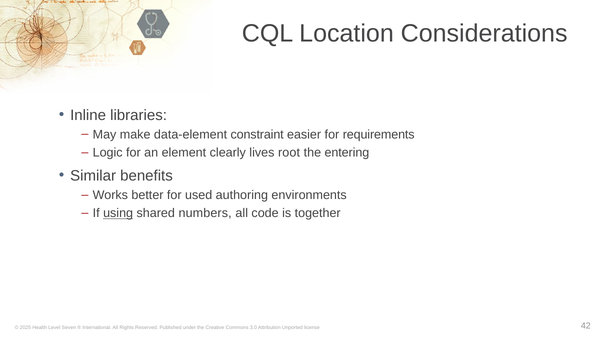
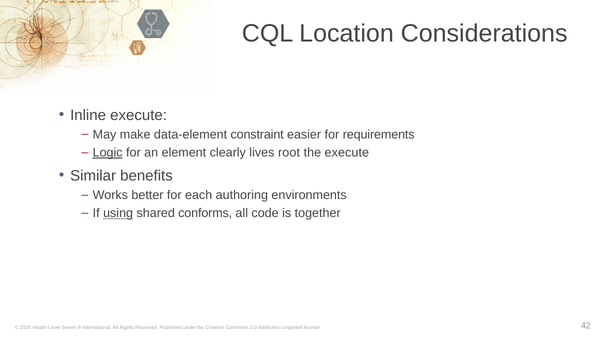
Inline libraries: libraries -> execute
Logic underline: none -> present
the entering: entering -> execute
used: used -> each
numbers: numbers -> conforms
